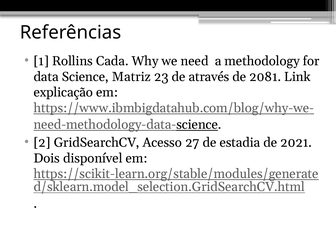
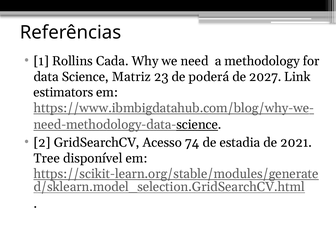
através: através -> poderá
2081: 2081 -> 2027
explicação: explicação -> estimators
27: 27 -> 74
Dois: Dois -> Tree
